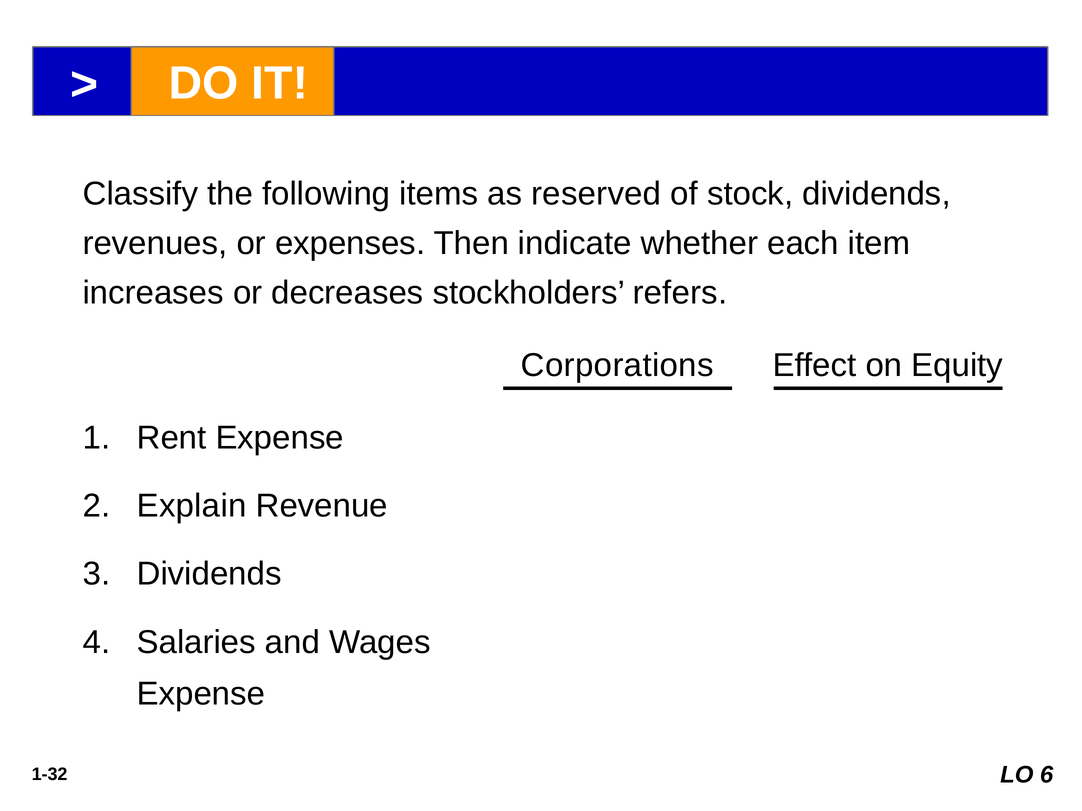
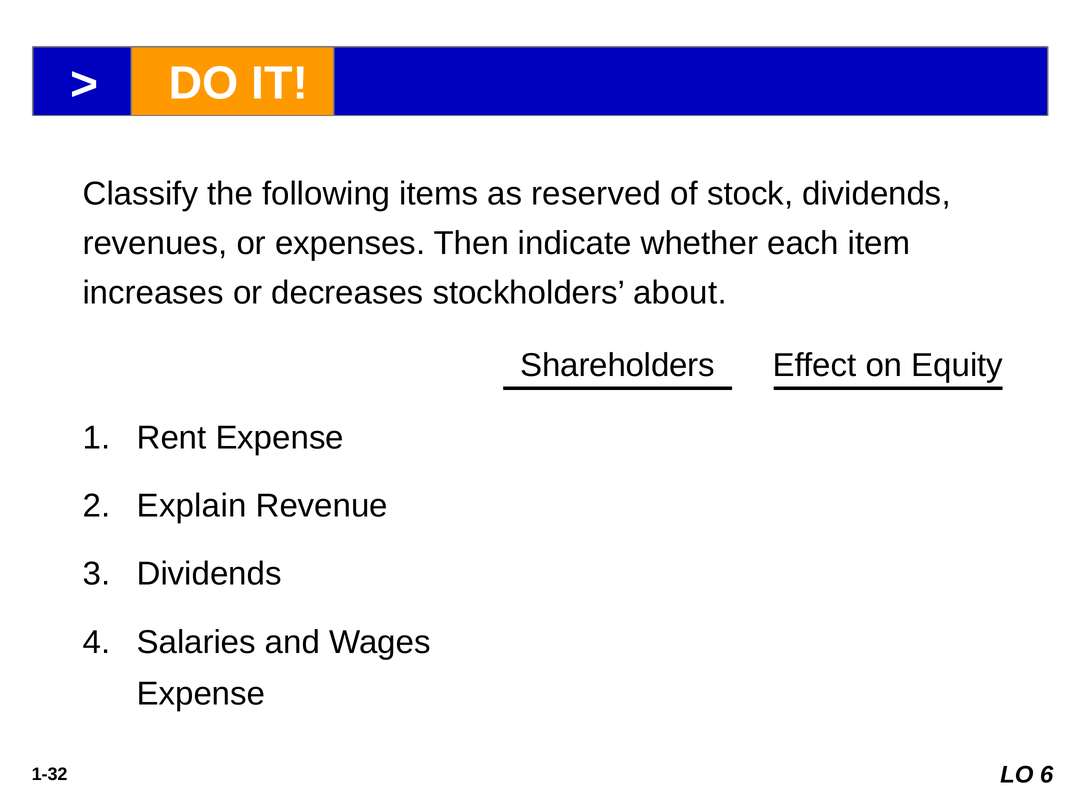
refers: refers -> about
Corporations: Corporations -> Shareholders
